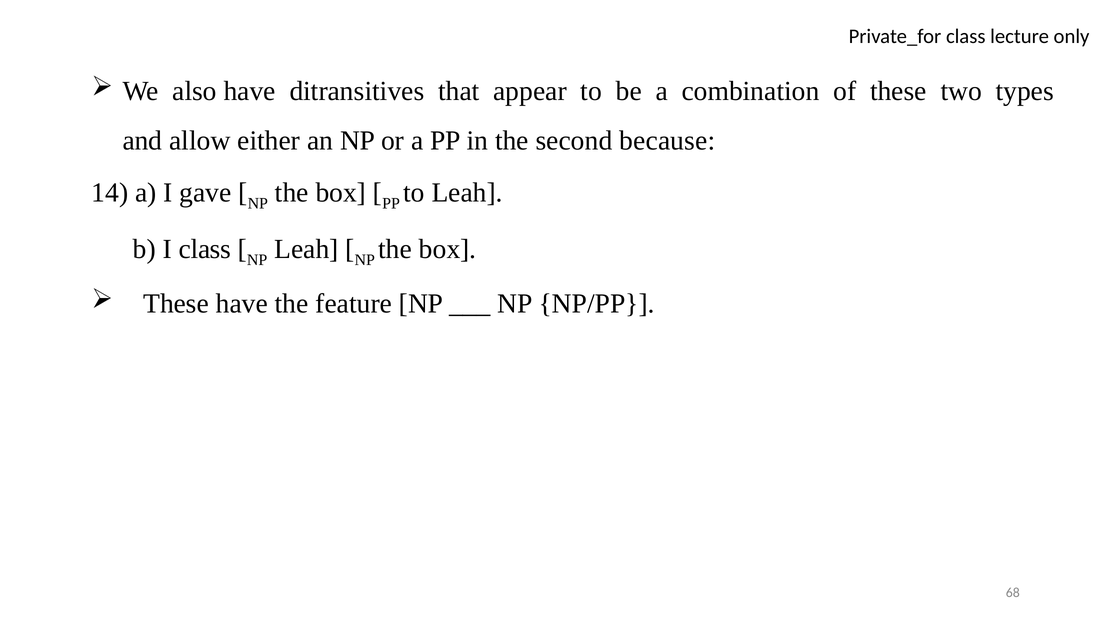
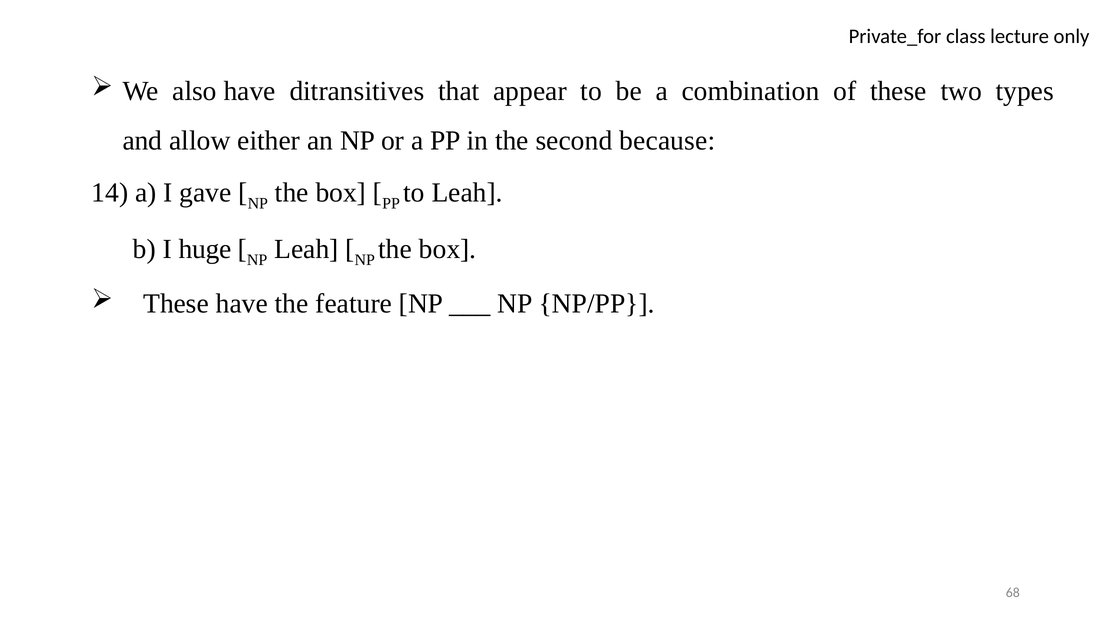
I class: class -> huge
